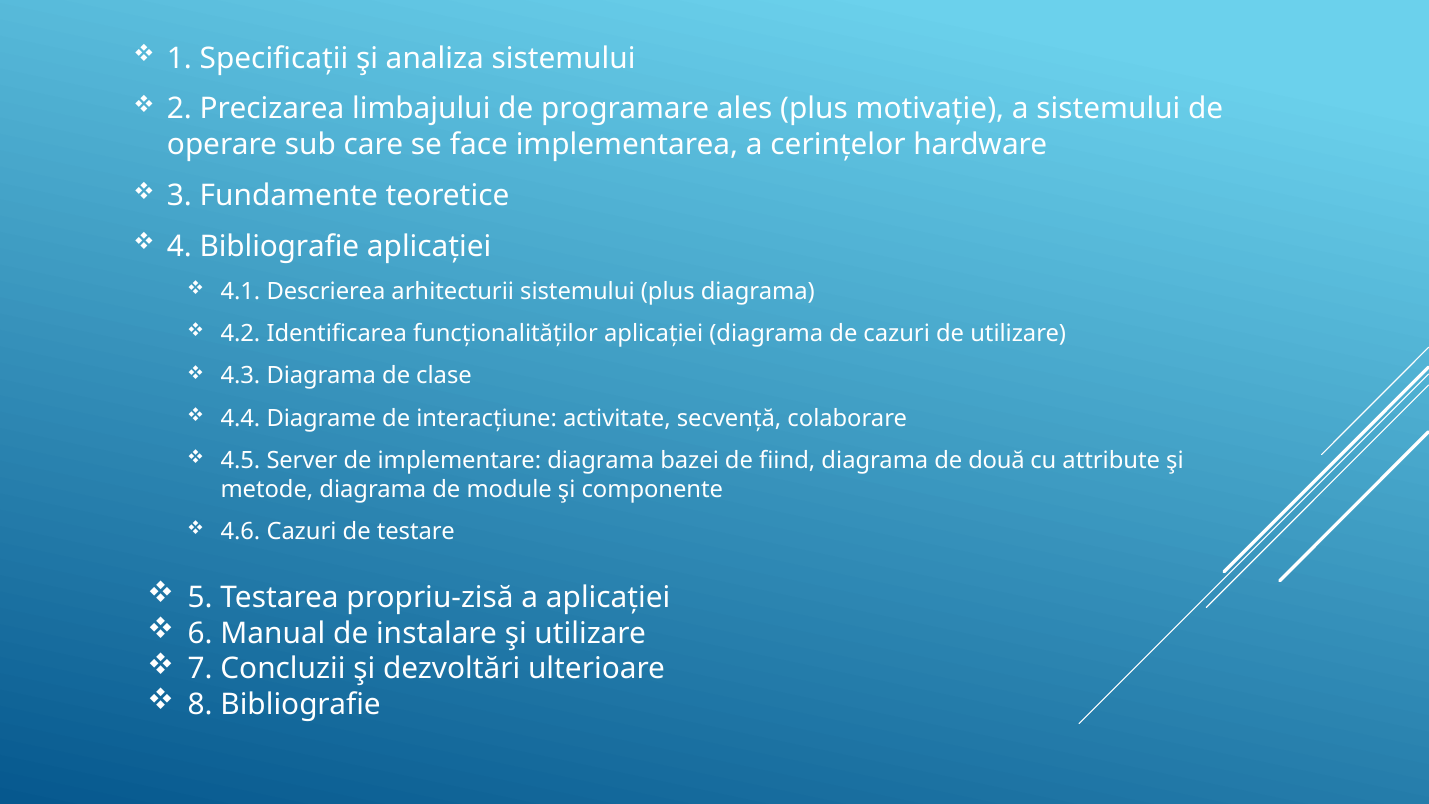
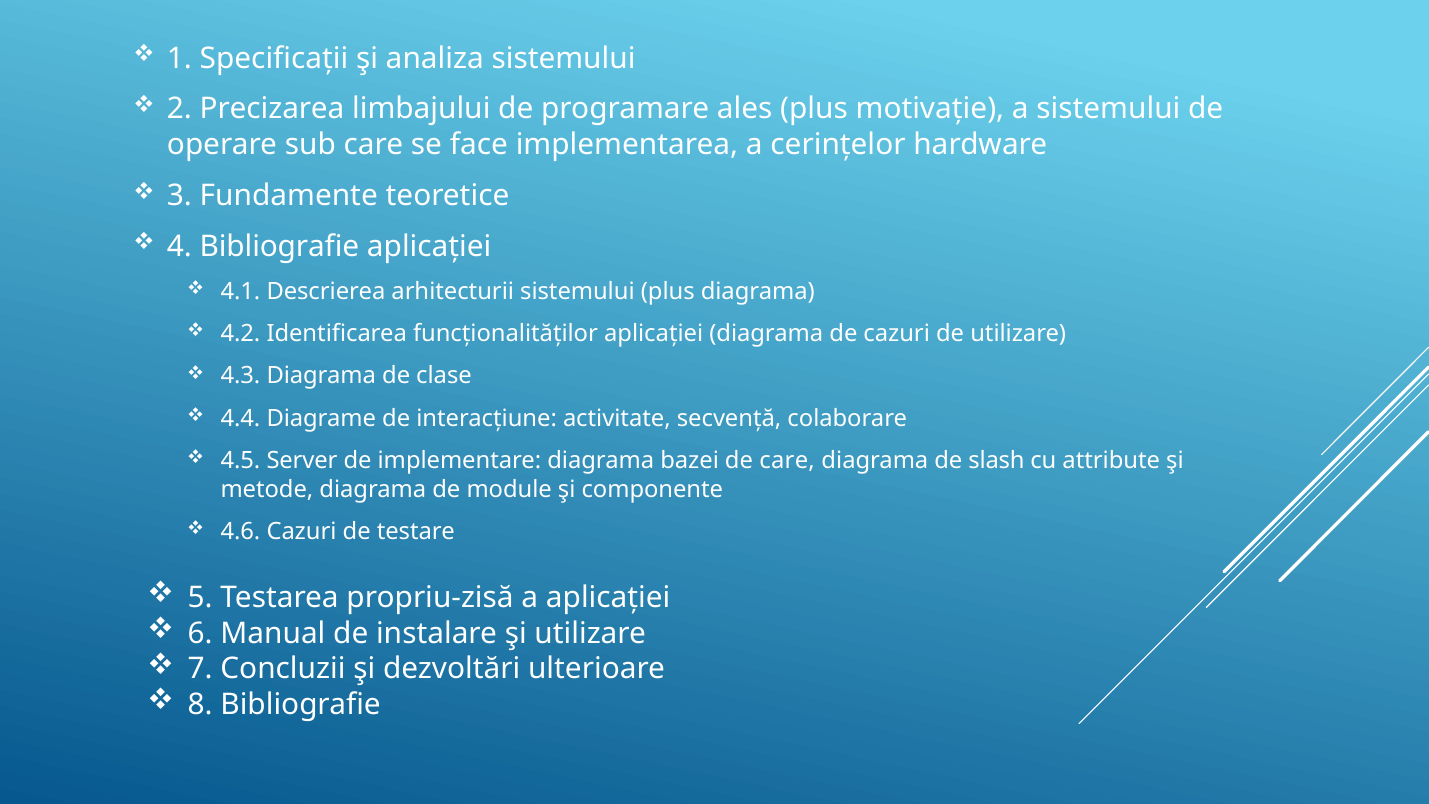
de fiind: fiind -> care
două: două -> slash
